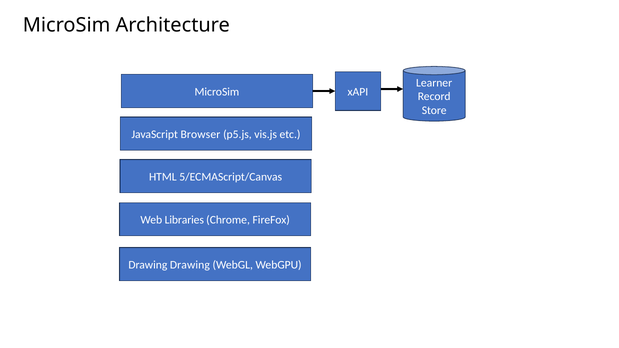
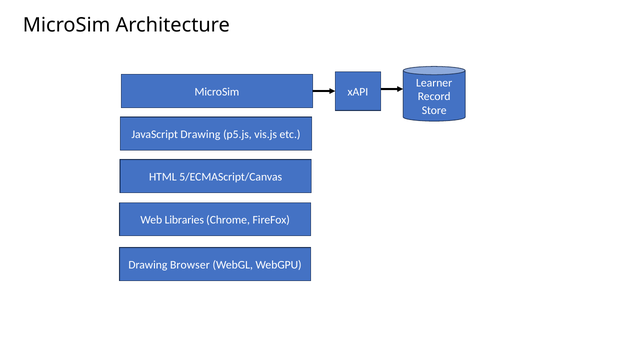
JavaScript Browser: Browser -> Drawing
Drawing Drawing: Drawing -> Browser
